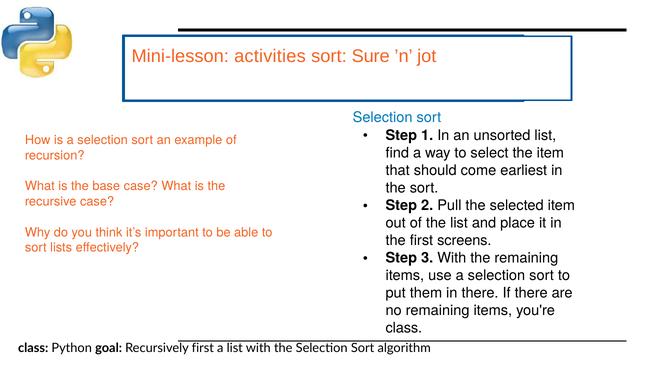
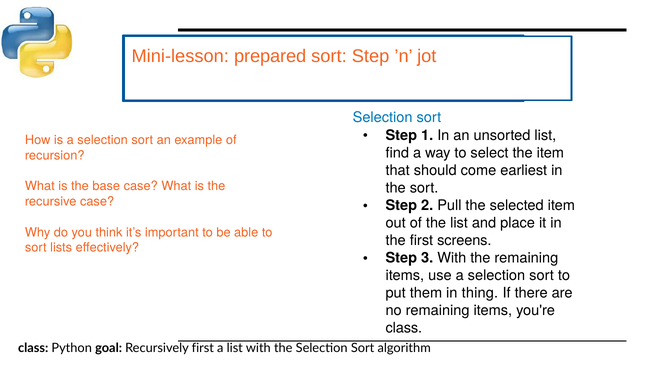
activities: activities -> prepared
sort Sure: Sure -> Step
in there: there -> thing
